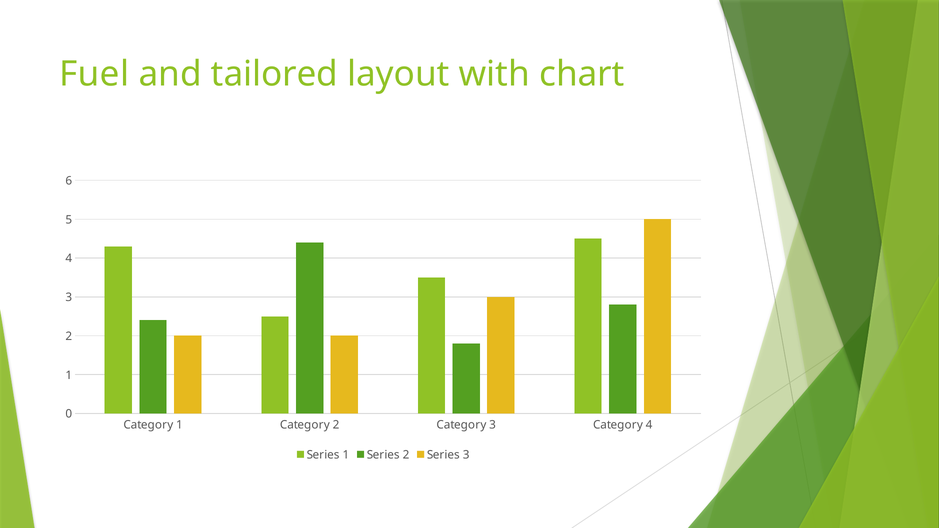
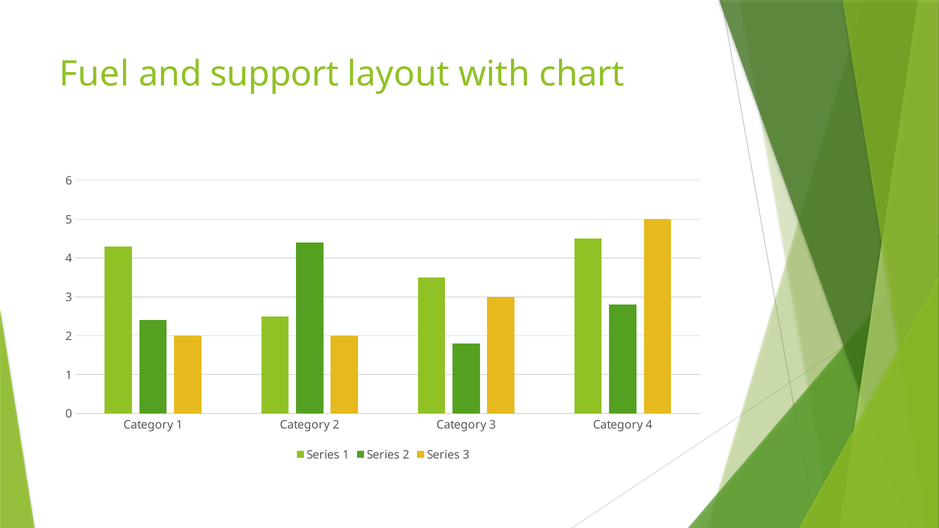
tailored: tailored -> support
